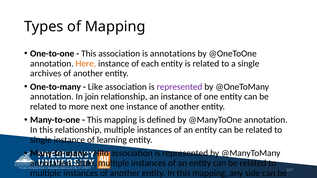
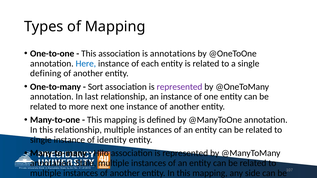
Here colour: orange -> blue
archives: archives -> defining
Like: Like -> Sort
join: join -> last
learning: learning -> identity
